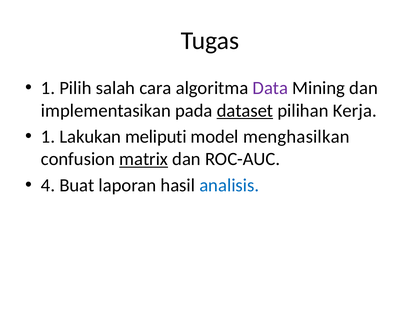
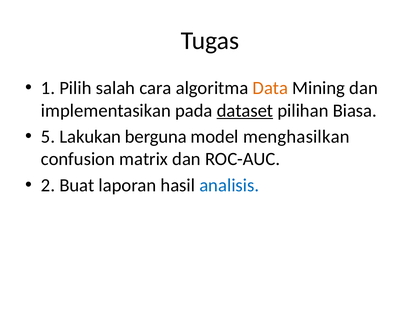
Data colour: purple -> orange
Kerja: Kerja -> Biasa
1 at (48, 137): 1 -> 5
meliputi: meliputi -> berguna
matrix underline: present -> none
4: 4 -> 2
